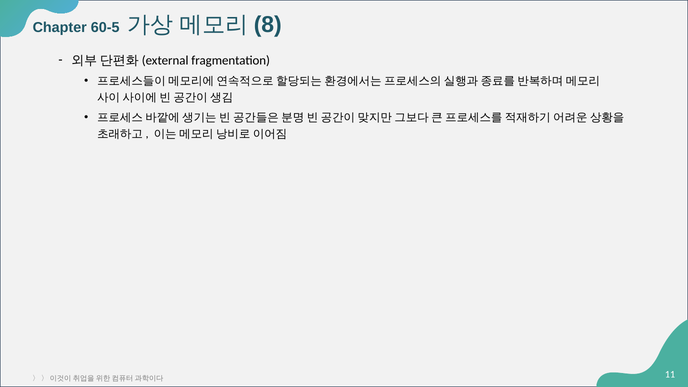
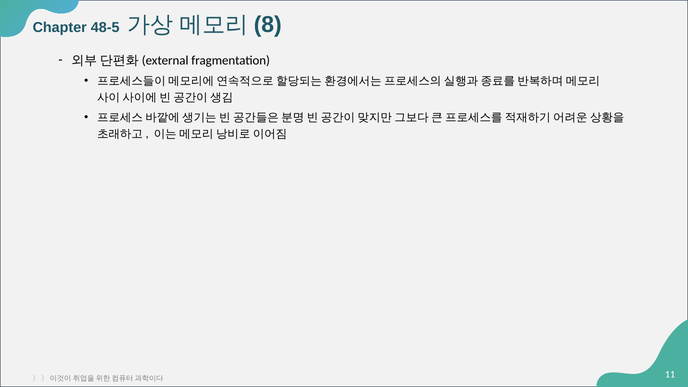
60-5: 60-5 -> 48-5
